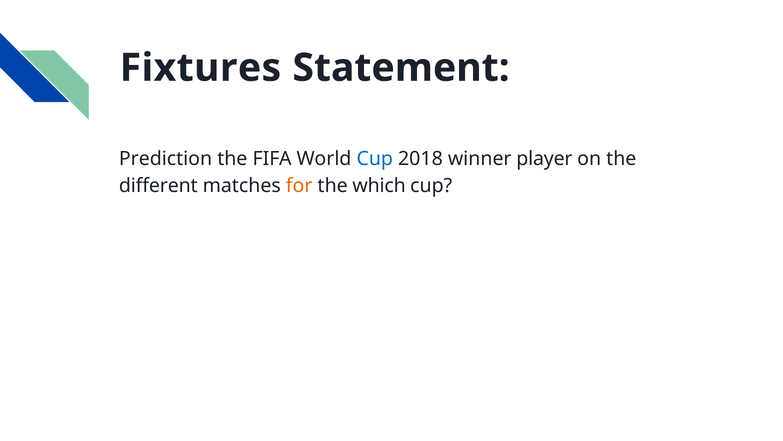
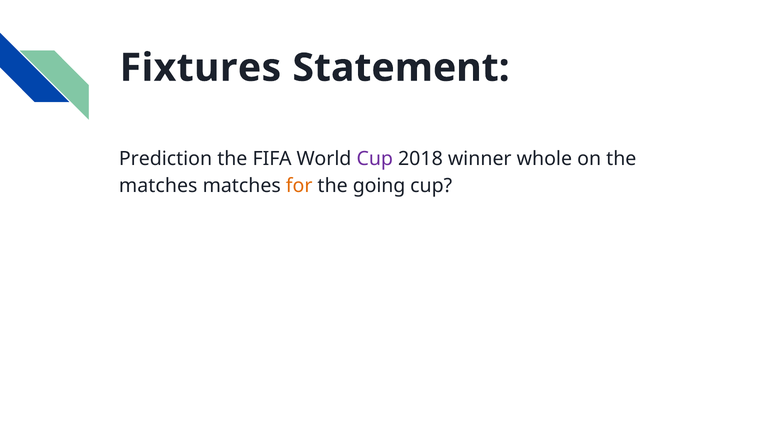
Cup at (375, 159) colour: blue -> purple
player: player -> whole
different at (158, 186): different -> matches
which: which -> going
